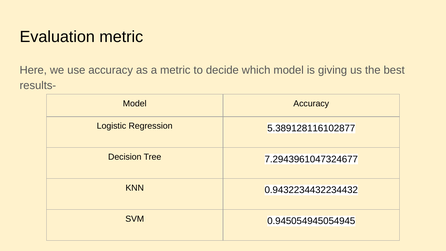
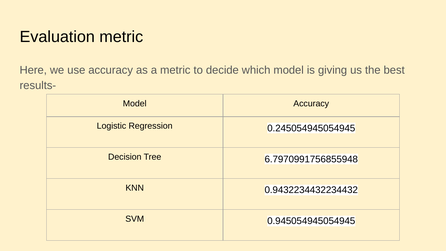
5.389128116102877: 5.389128116102877 -> 0.245054945054945
7.2943961047324677: 7.2943961047324677 -> 6.7970991756855948
